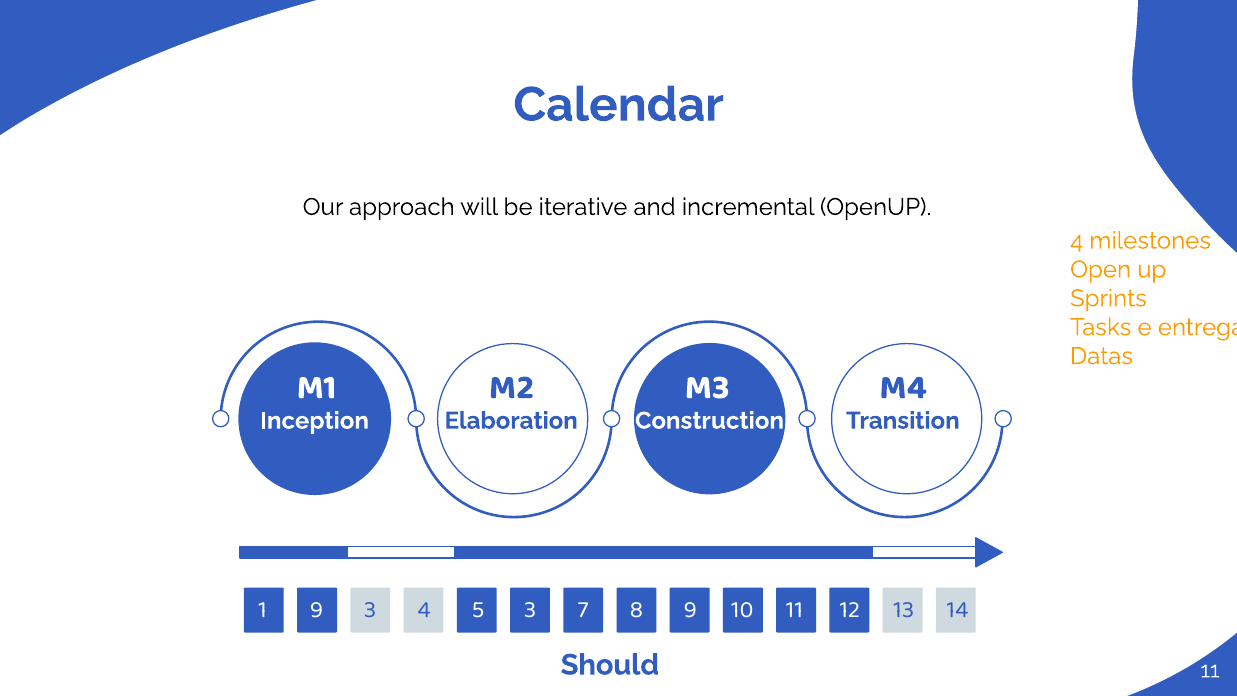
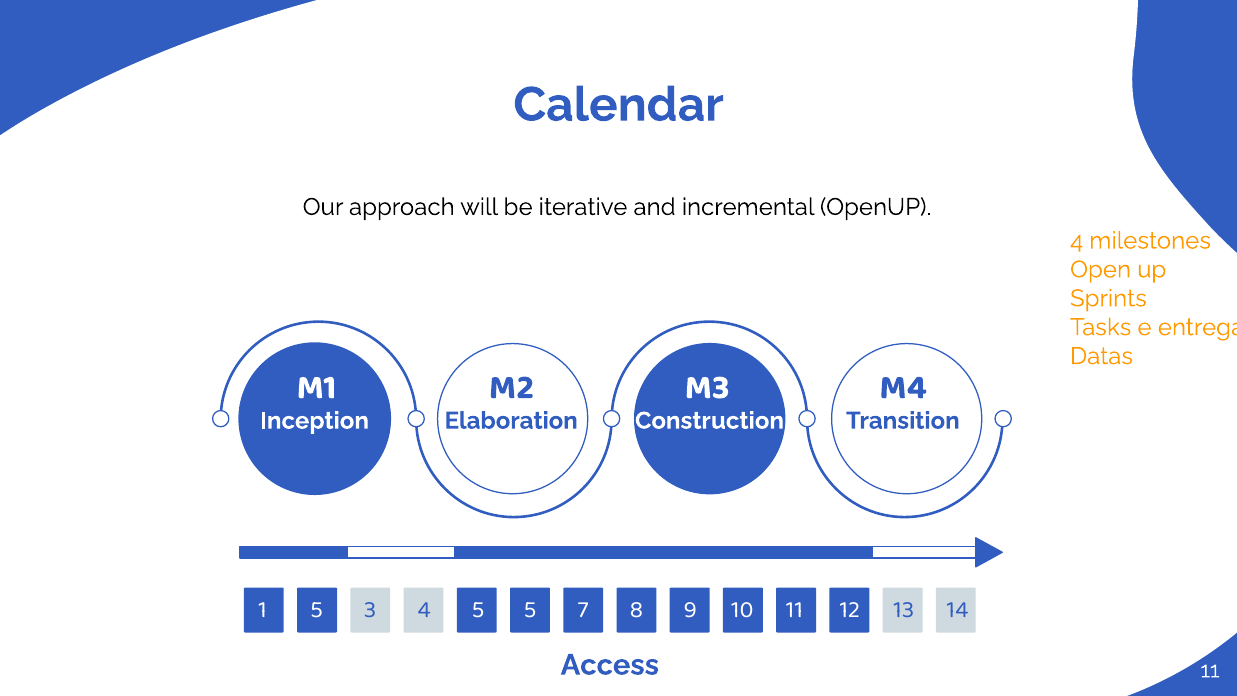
1 9: 9 -> 5
5 3: 3 -> 5
Should: Should -> Access
